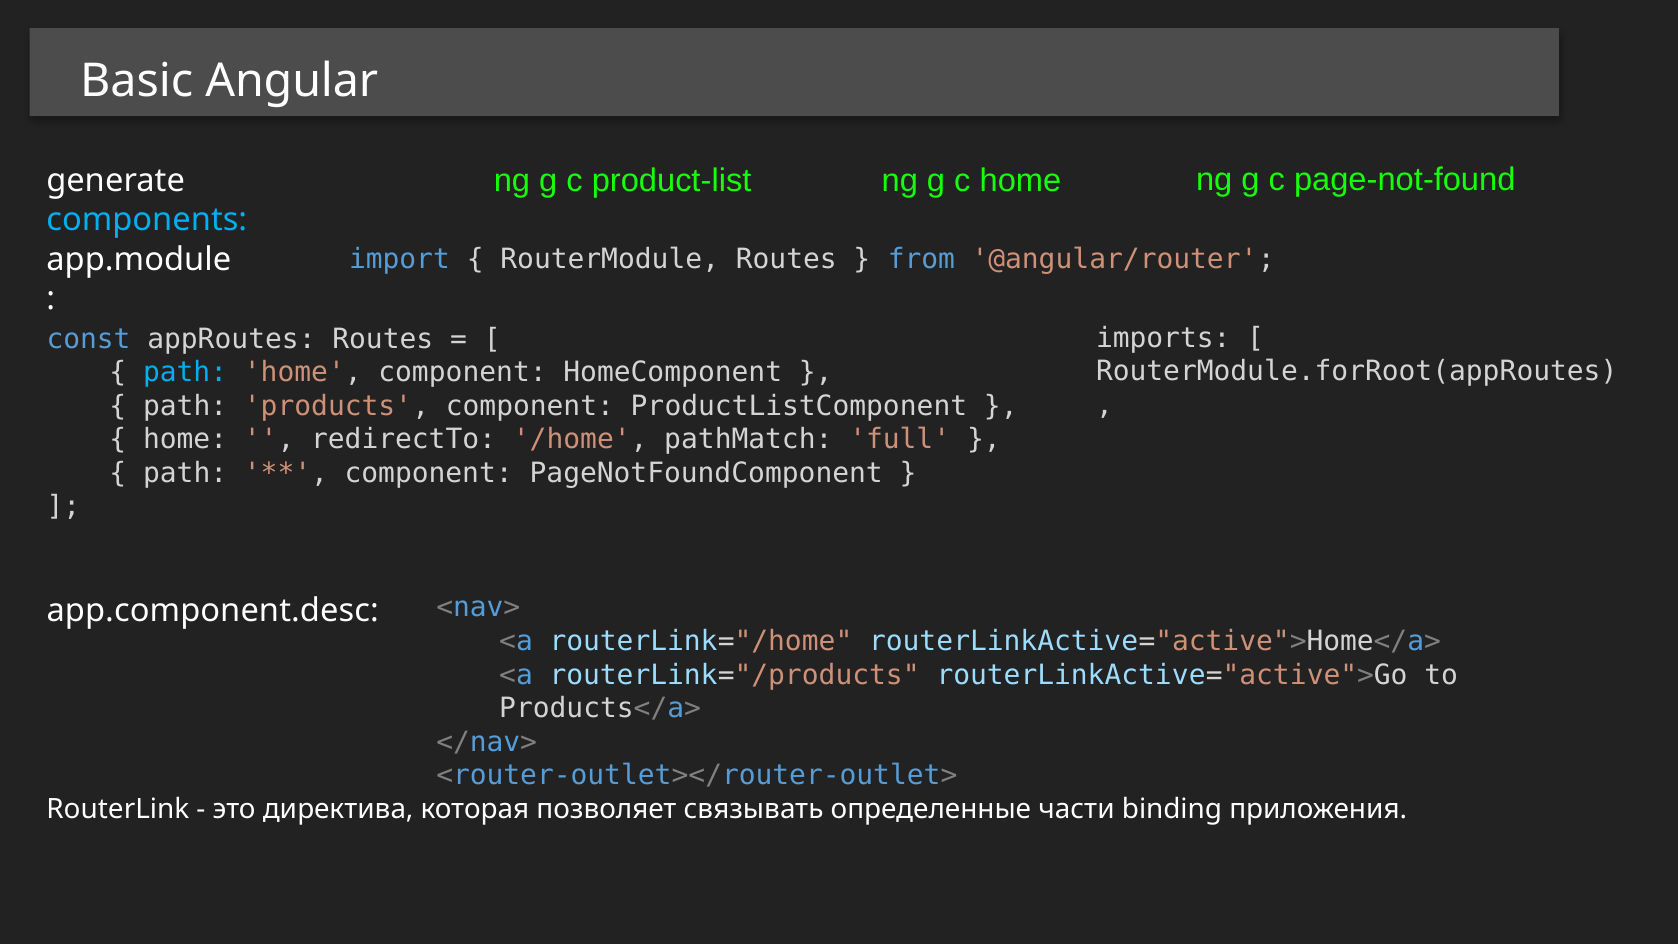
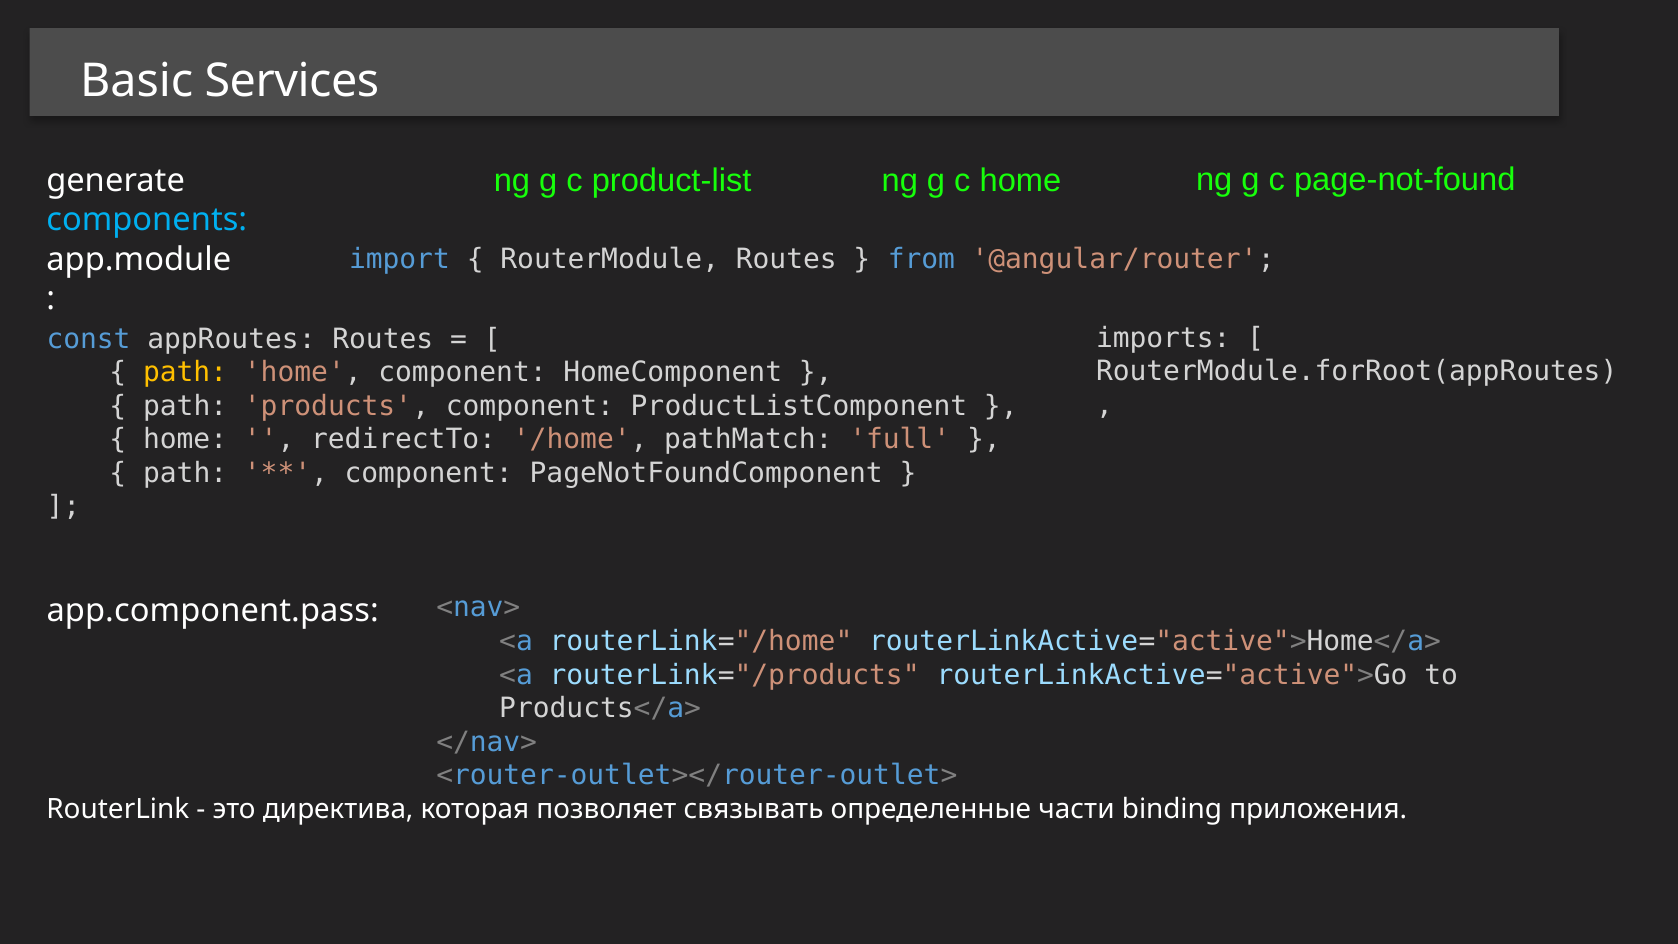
Angular: Angular -> Services
path at (185, 372) colour: light blue -> yellow
app.component.desc: app.component.desc -> app.component.pass
